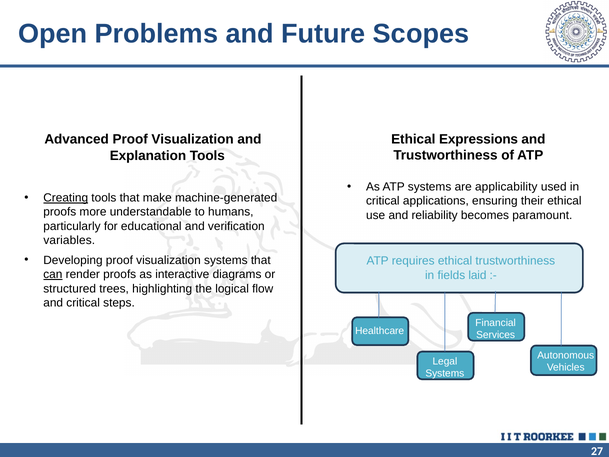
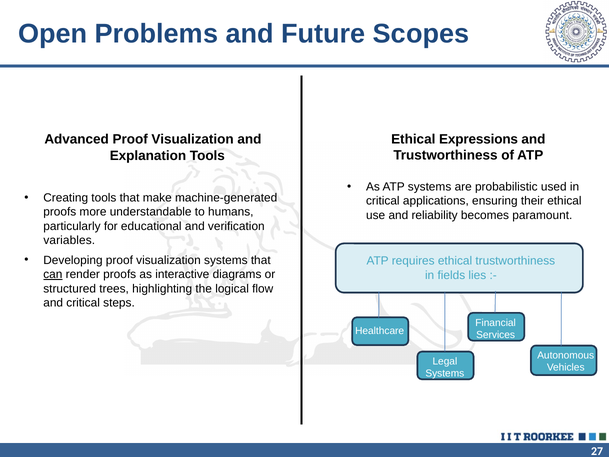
applicability: applicability -> probabilistic
Creating underline: present -> none
laid: laid -> lies
